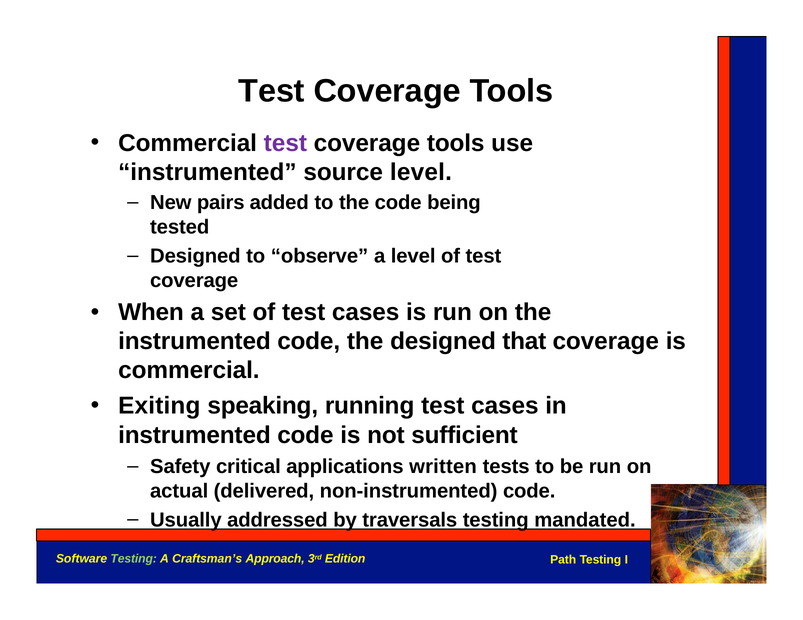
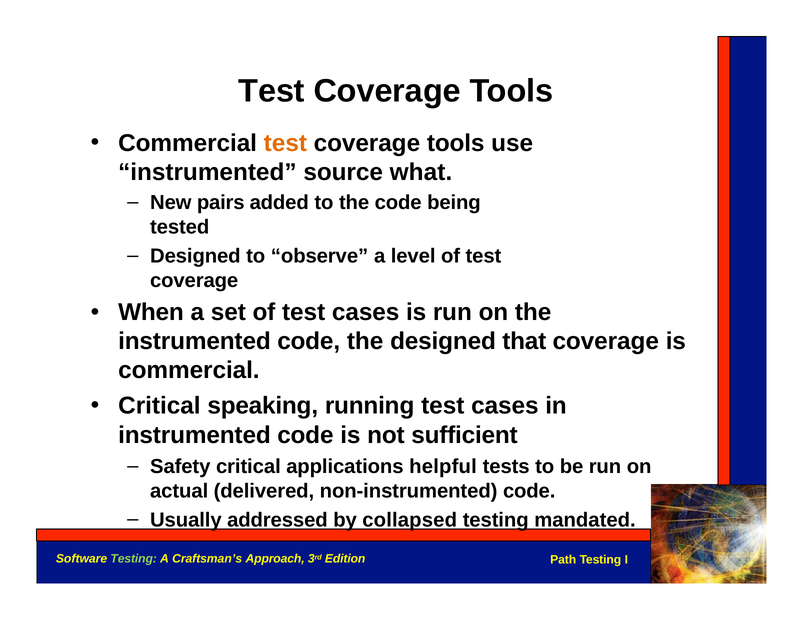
test at (285, 143) colour: purple -> orange
source level: level -> what
Exiting at (159, 406): Exiting -> Critical
written: written -> helpful
traversals: traversals -> collapsed
